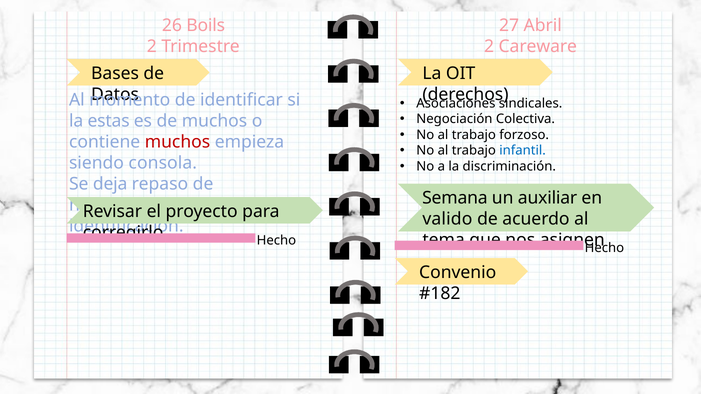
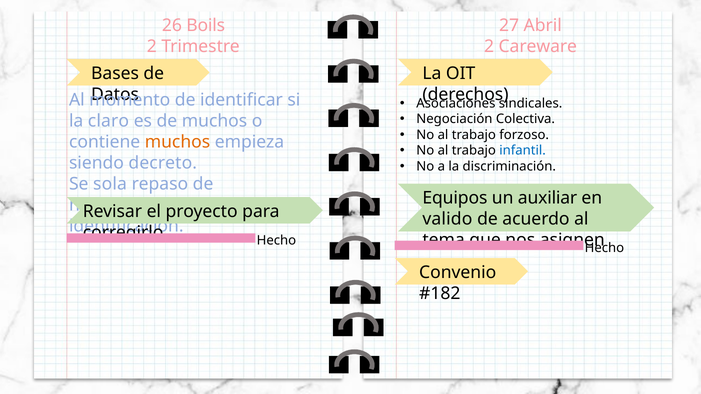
estas: estas -> claro
muchos at (177, 142) colour: red -> orange
consola: consola -> decreto
deja: deja -> sola
Semana: Semana -> Equipos
